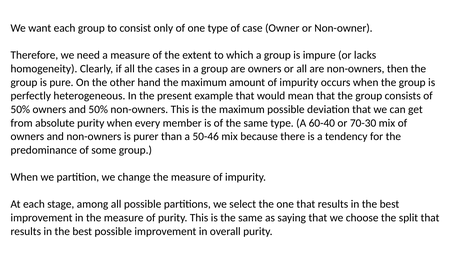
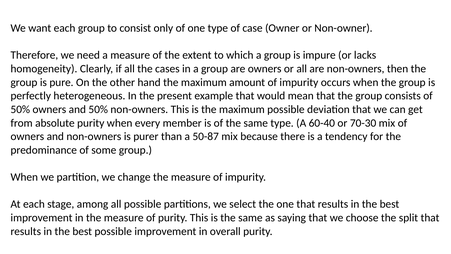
50-46: 50-46 -> 50-87
